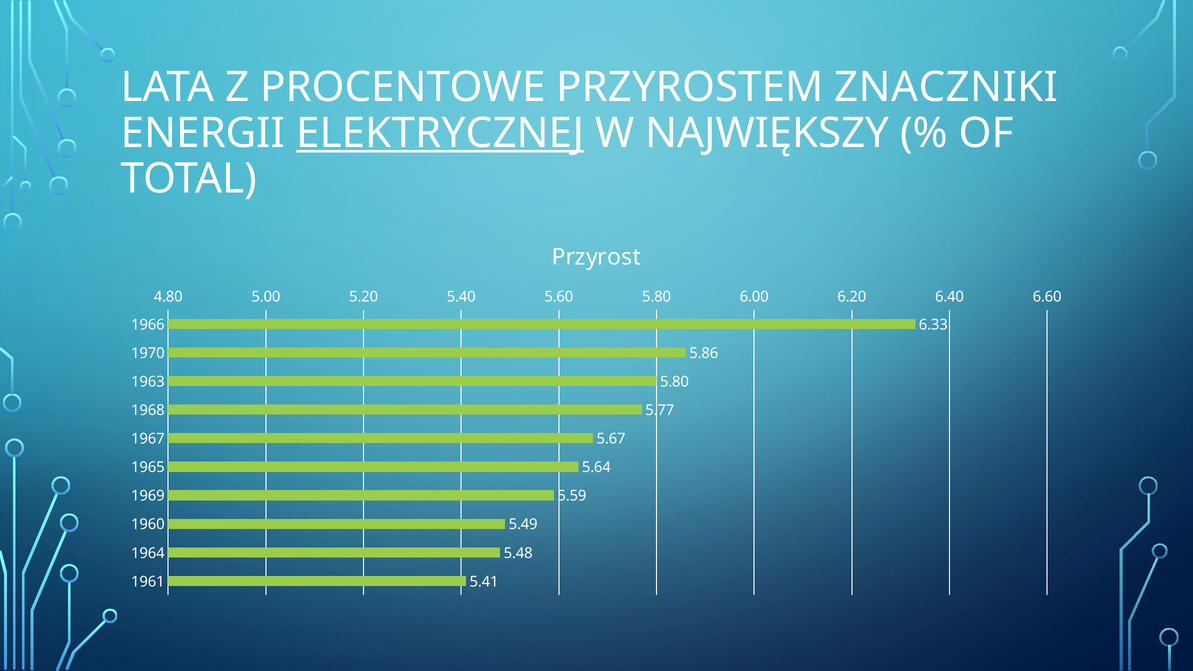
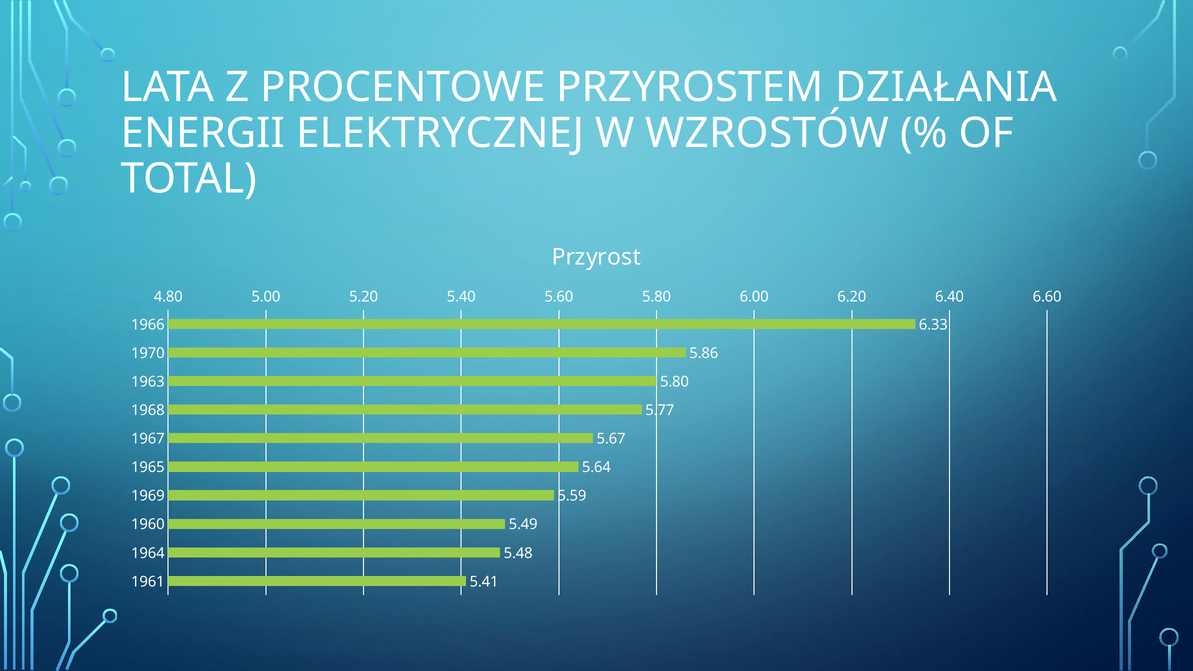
ZNACZNIKI: ZNACZNIKI -> DZIAŁANIA
ELEKTRYCZNEJ underline: present -> none
NAJWIĘKSZY: NAJWIĘKSZY -> WZROSTÓW
